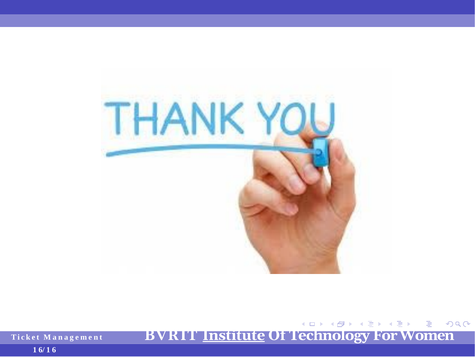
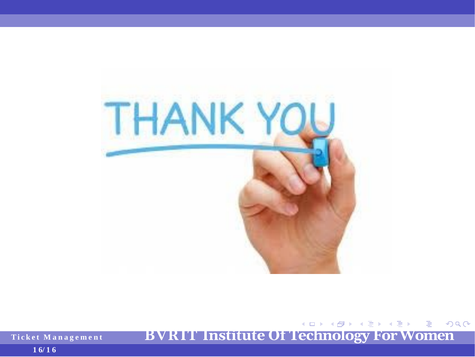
Institute underline: present -> none
